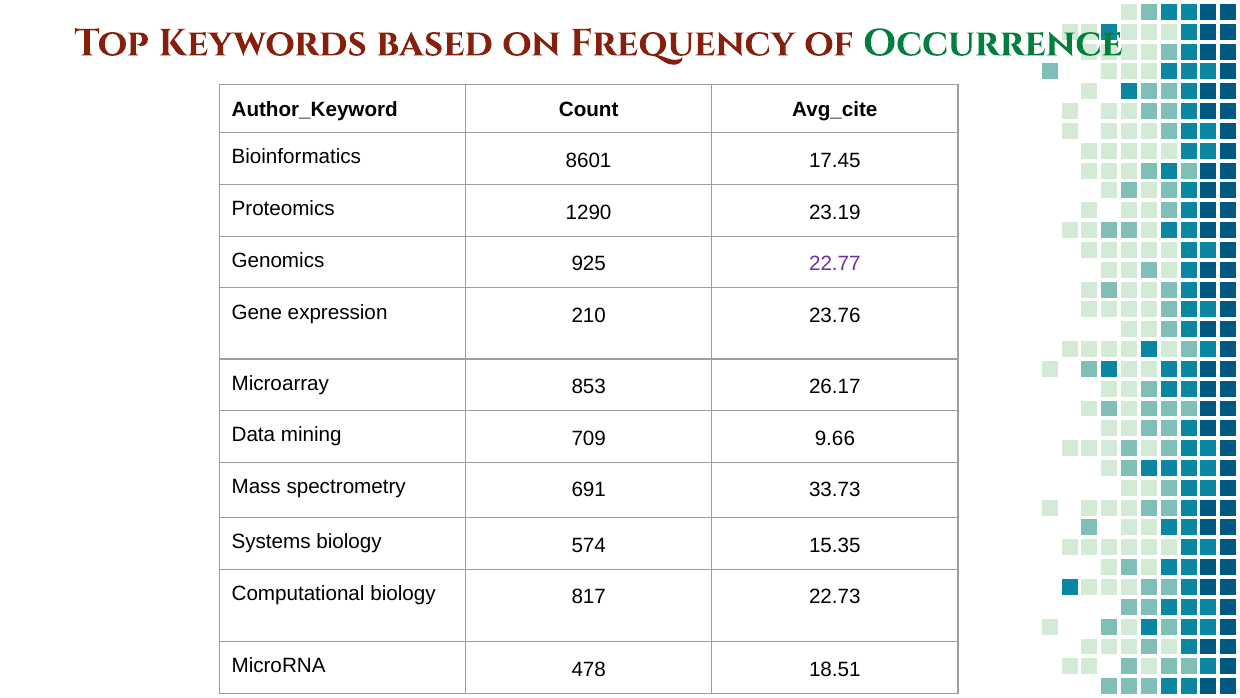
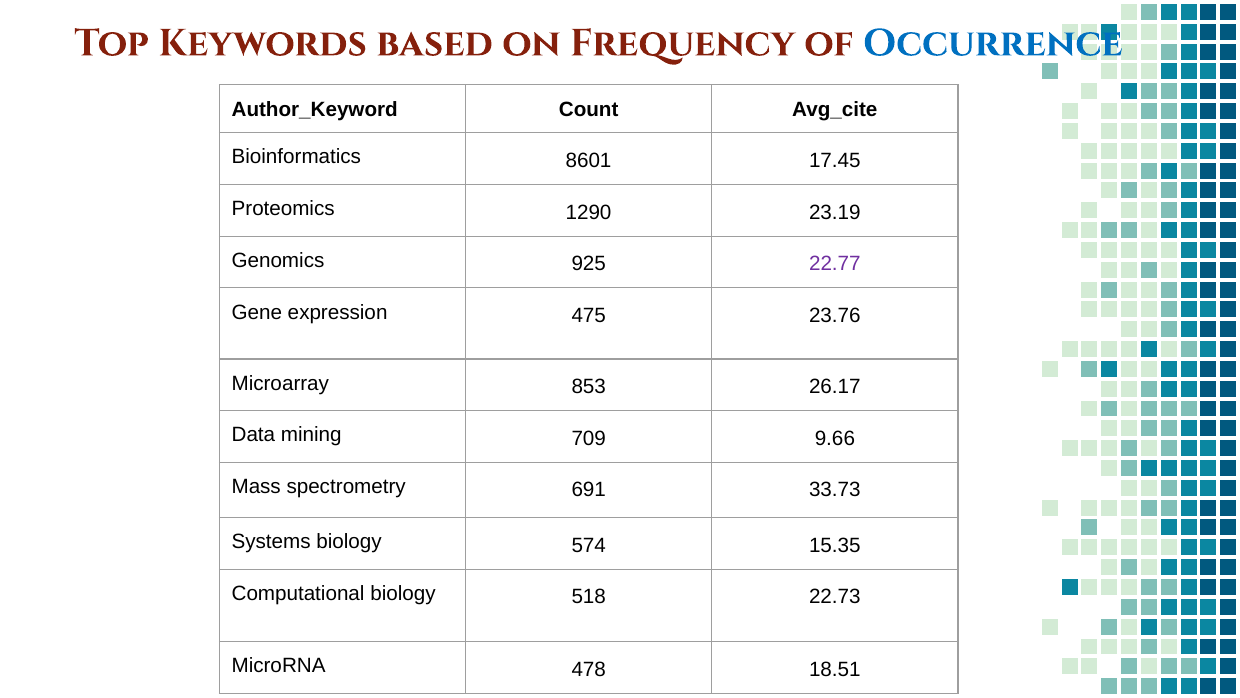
Occurrence colour: green -> blue
210: 210 -> 475
817: 817 -> 518
